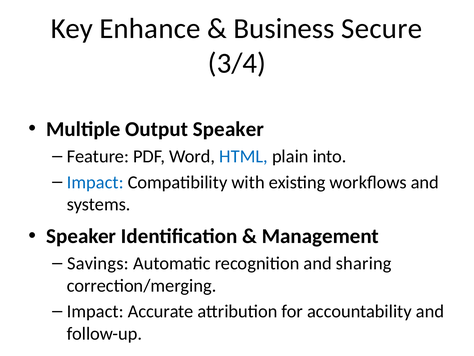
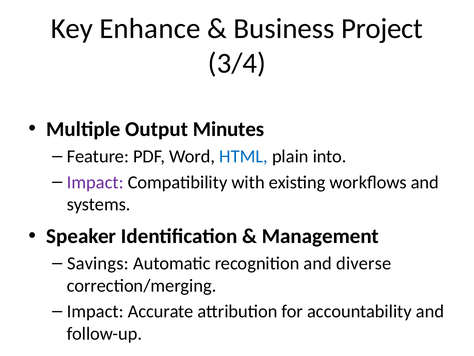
Secure: Secure -> Project
Output Speaker: Speaker -> Minutes
Impact at (95, 182) colour: blue -> purple
sharing: sharing -> diverse
